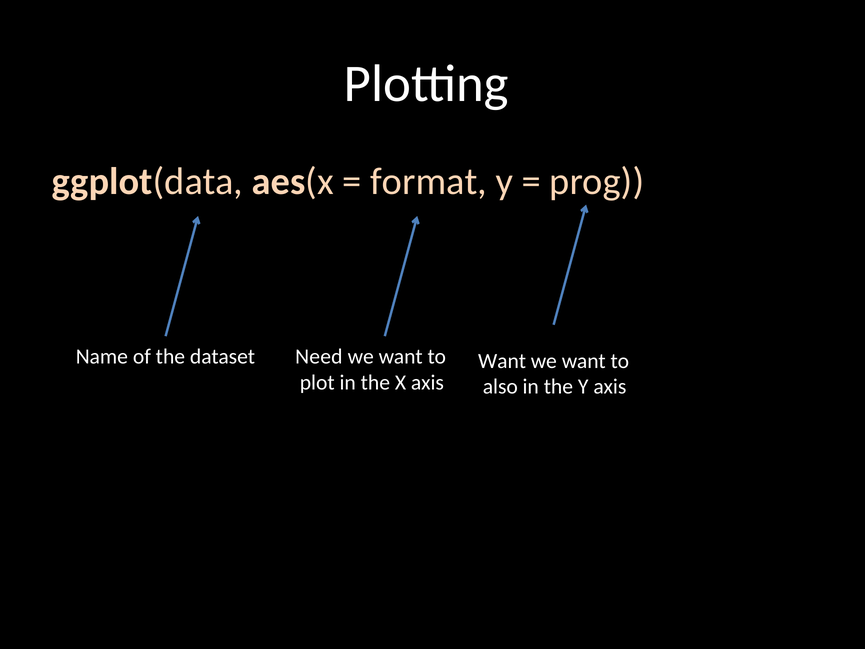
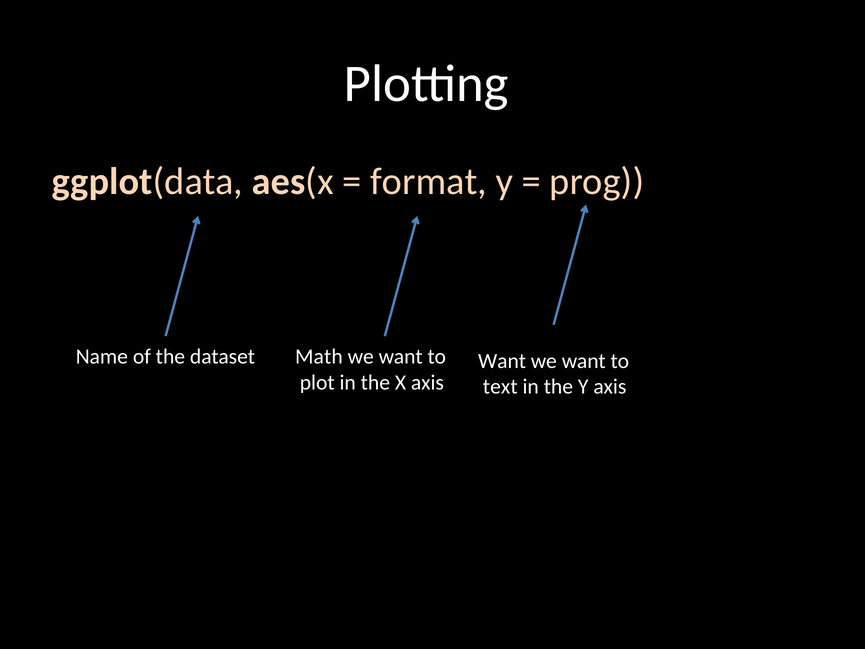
Need: Need -> Math
also: also -> text
